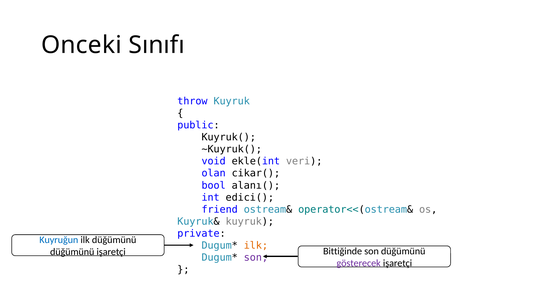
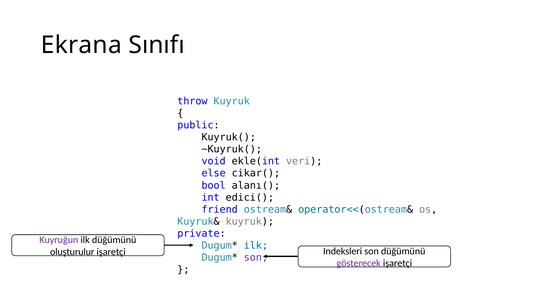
Onceki: Onceki -> Ekrana
olan: olan -> else
Kuyruğun colour: blue -> purple
ilk at (256, 246) colour: orange -> blue
düğümünü at (72, 252): düğümünü -> oluşturulur
Bittiğinde: Bittiğinde -> Indeksleri
